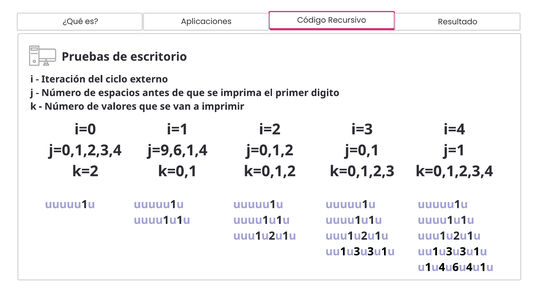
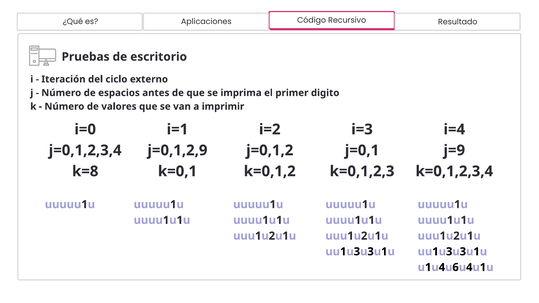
j=9,6,1,4: j=9,6,1,4 -> j=0,1,2,9
j=1: j=1 -> j=9
k=2: k=2 -> k=8
